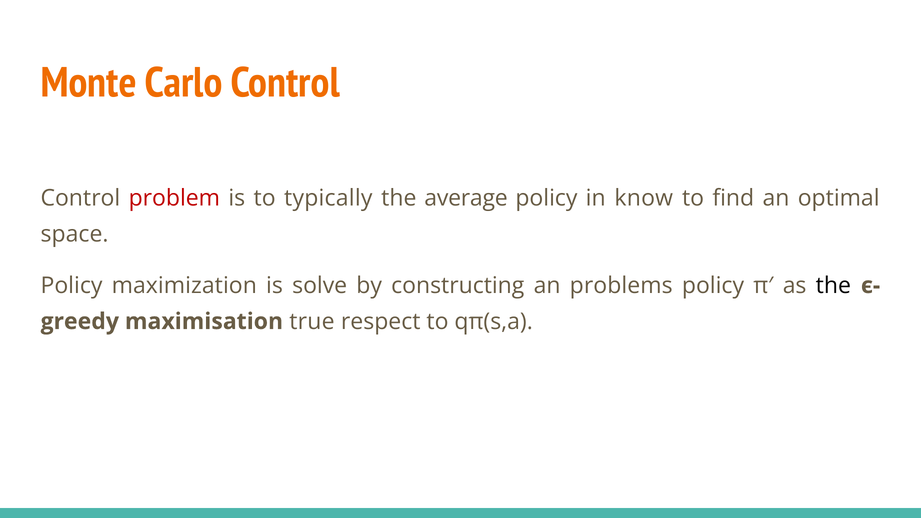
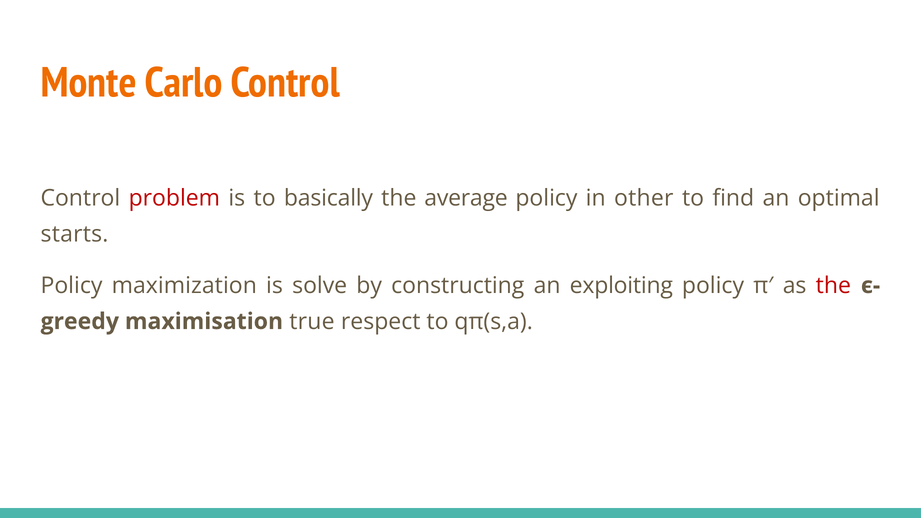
typically: typically -> basically
know: know -> other
space: space -> starts
problems: problems -> exploiting
the at (833, 285) colour: black -> red
